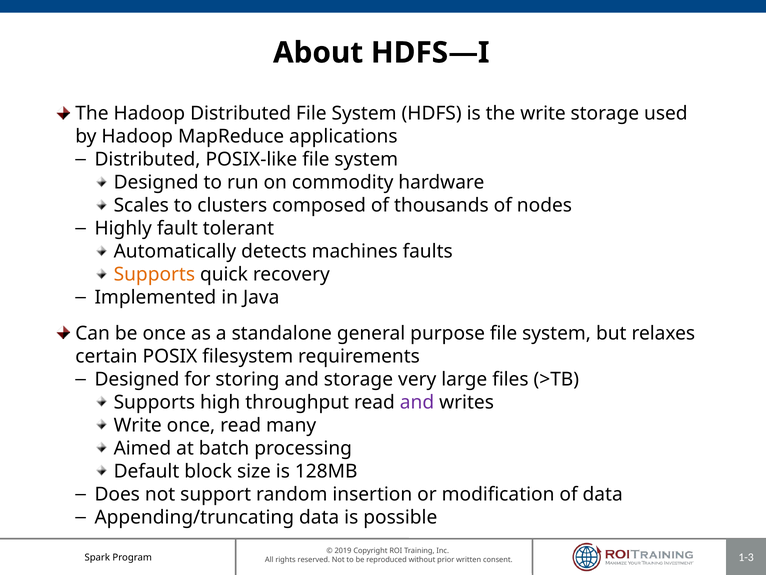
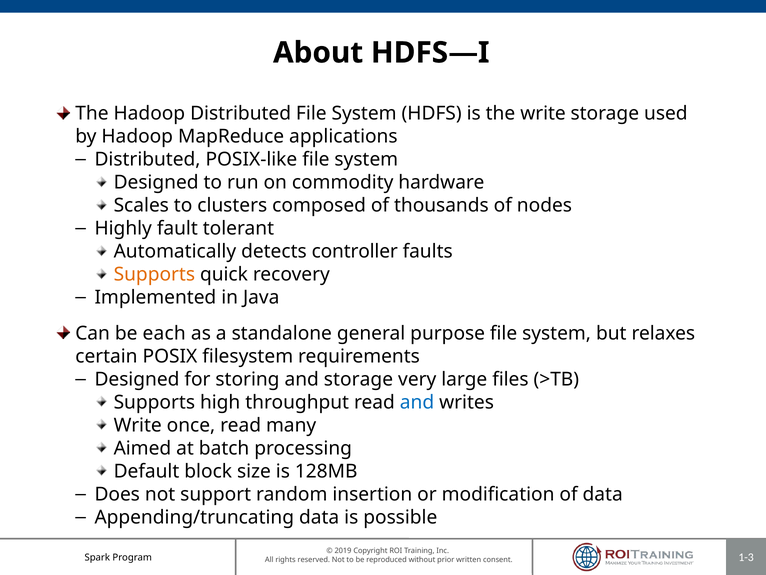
machines: machines -> controller
be once: once -> each
and at (417, 402) colour: purple -> blue
